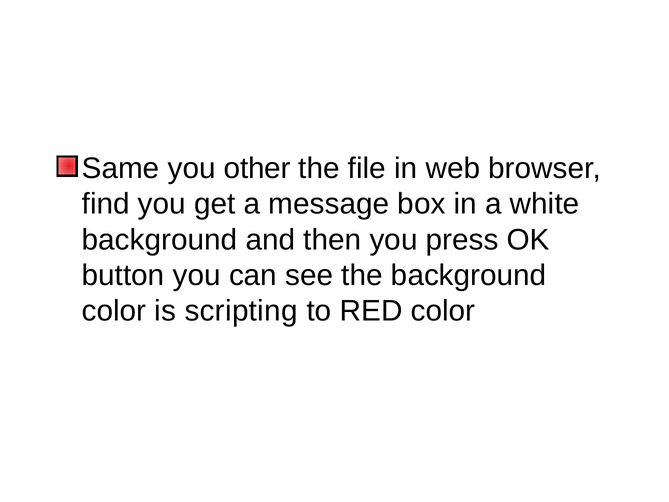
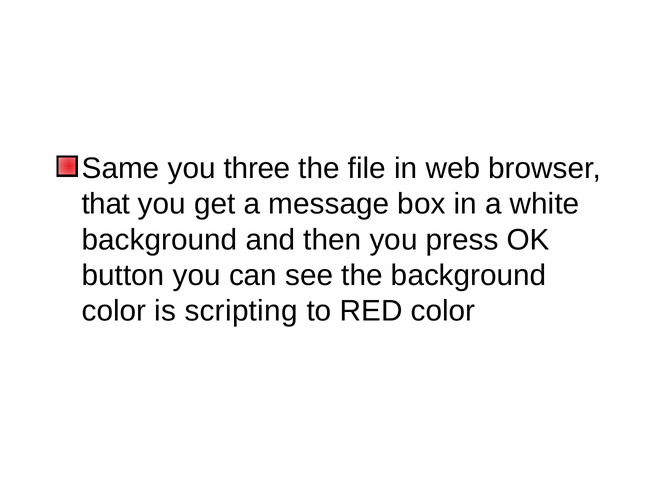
other: other -> three
find: find -> that
